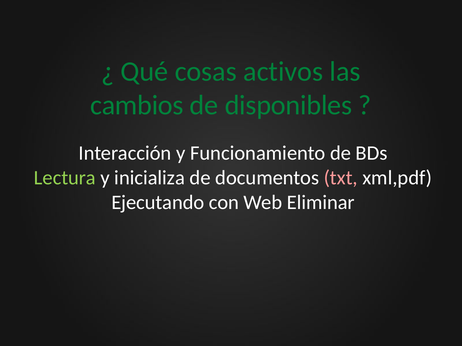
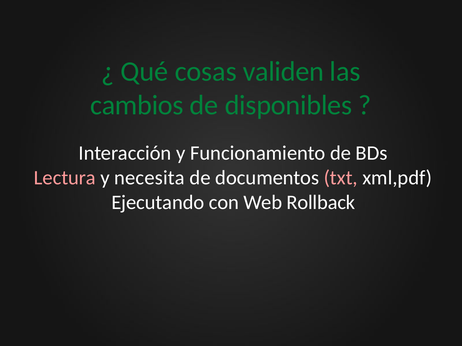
activos: activos -> validen
Lectura colour: light green -> pink
inicializa: inicializa -> necesita
Eliminar: Eliminar -> Rollback
